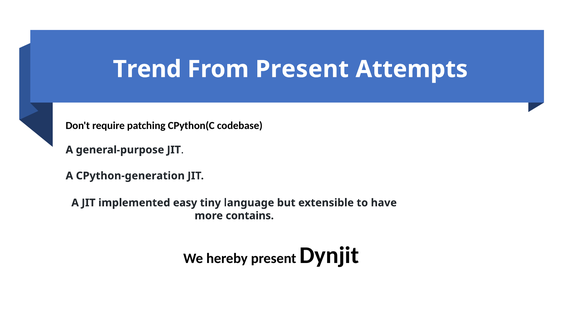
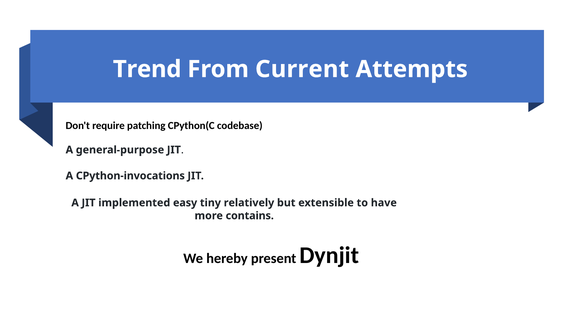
From Present: Present -> Current
CPython-generation: CPython-generation -> CPython-invocations
language: language -> relatively
